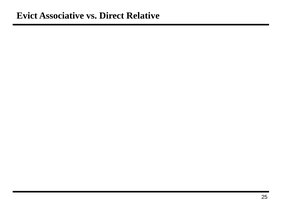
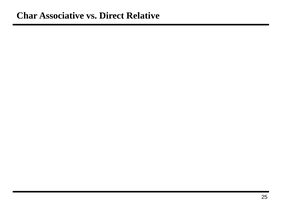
Evict: Evict -> Char
